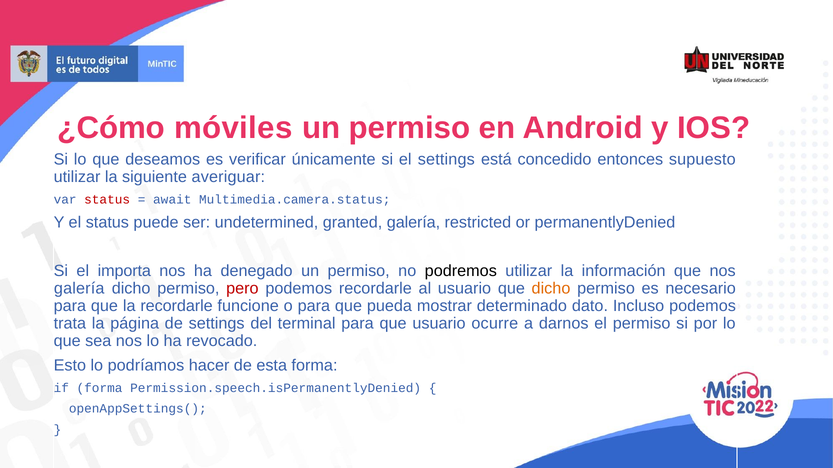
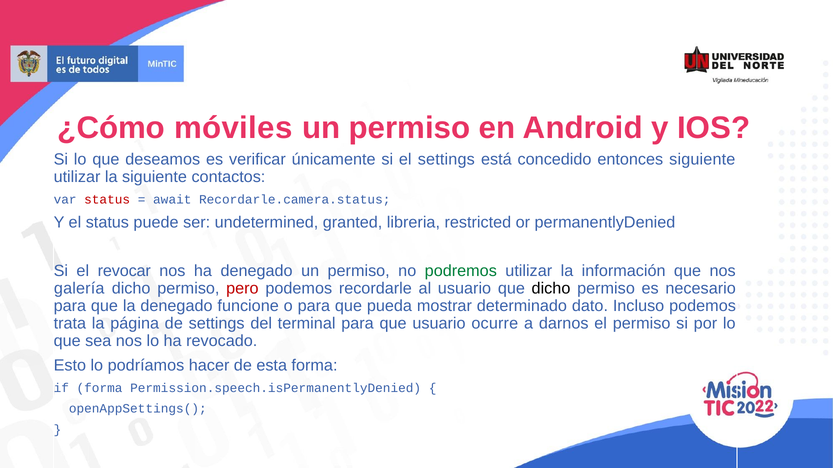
entonces supuesto: supuesto -> siguiente
averiguar: averiguar -> contactos
Multimedia.camera.status: Multimedia.camera.status -> Recordarle.camera.status
granted galería: galería -> libreria
importa: importa -> revocar
podremos colour: black -> green
dicho at (551, 289) colour: orange -> black
la recordarle: recordarle -> denegado
